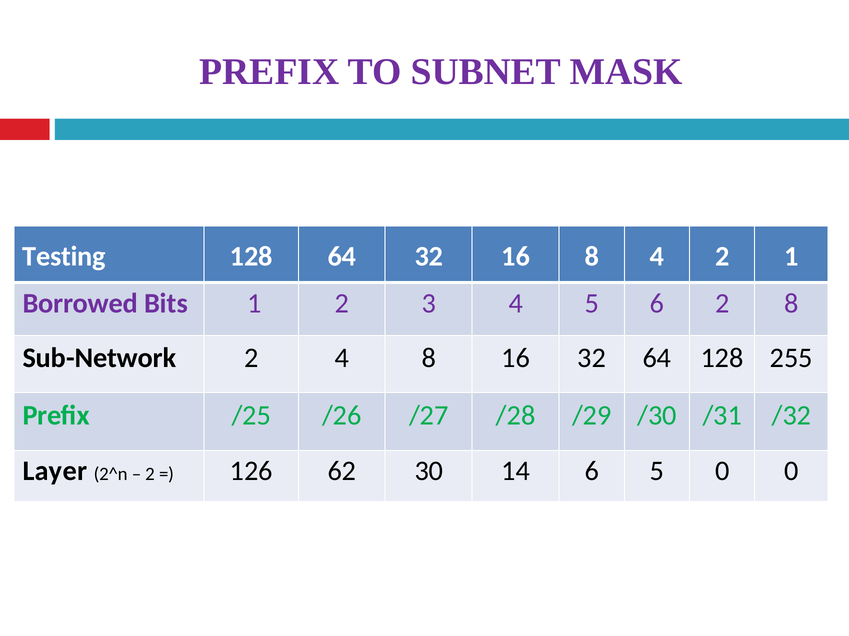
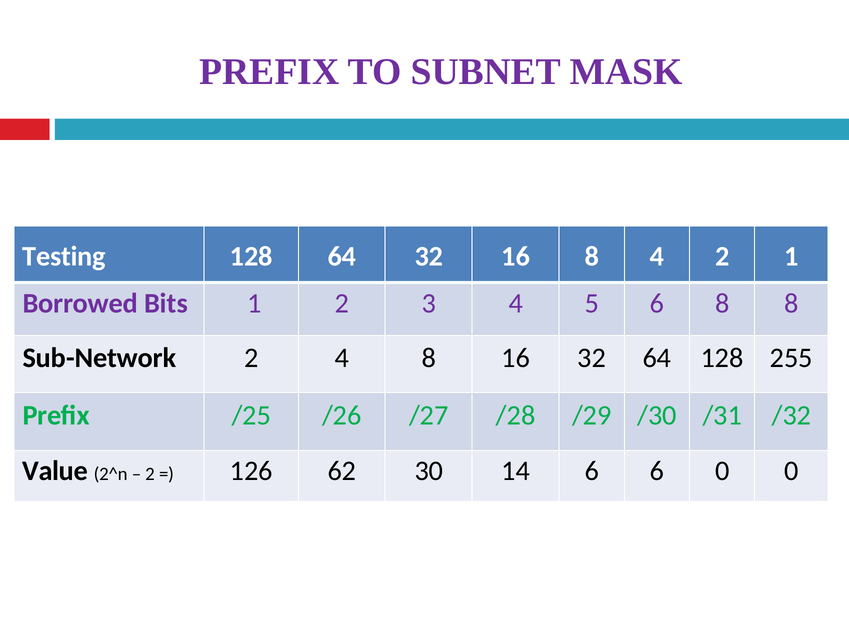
6 2: 2 -> 8
Layer: Layer -> Value
6 5: 5 -> 6
